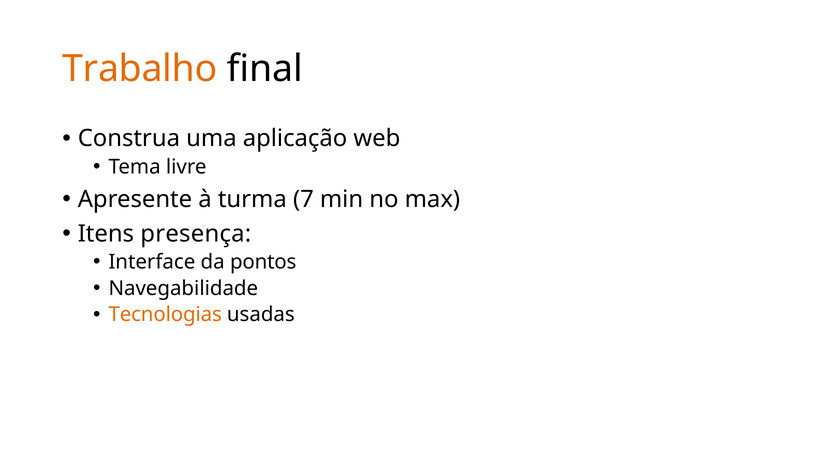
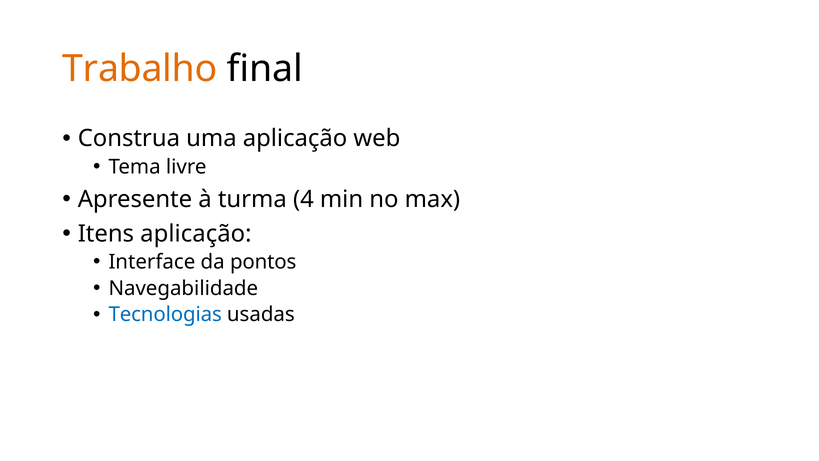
7: 7 -> 4
Itens presença: presença -> aplicação
Tecnologias colour: orange -> blue
